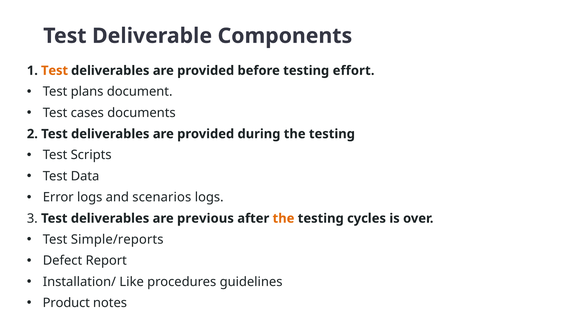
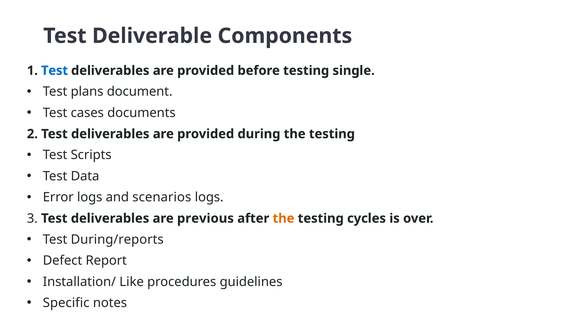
Test at (55, 71) colour: orange -> blue
effort: effort -> single
Simple/reports: Simple/reports -> During/reports
Product: Product -> Specific
